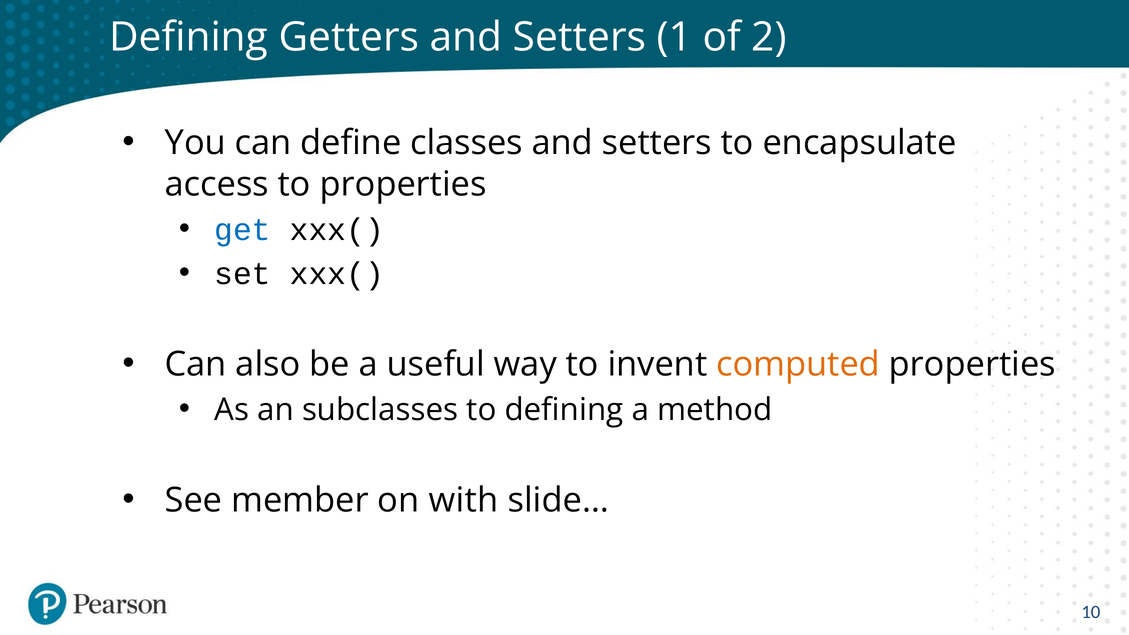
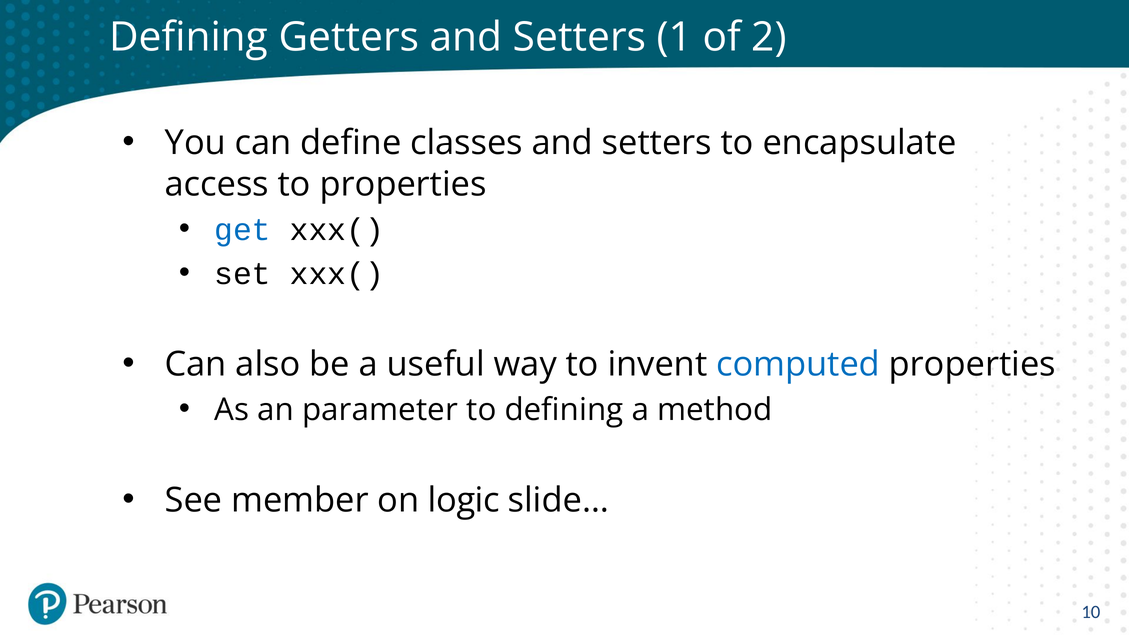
computed colour: orange -> blue
subclasses: subclasses -> parameter
with: with -> logic
